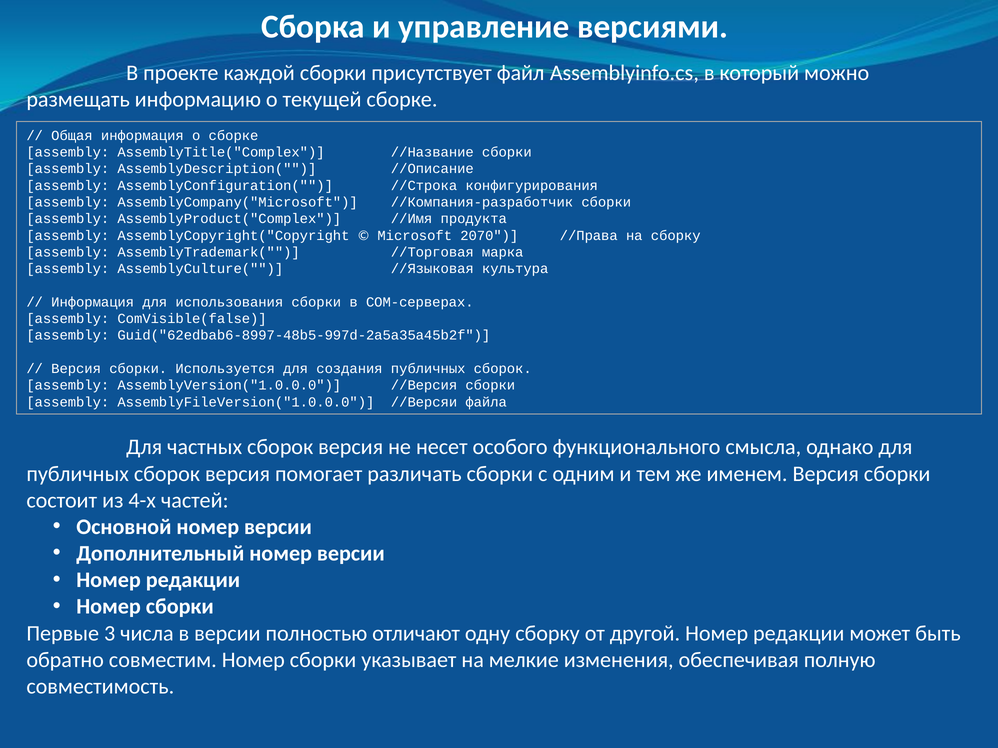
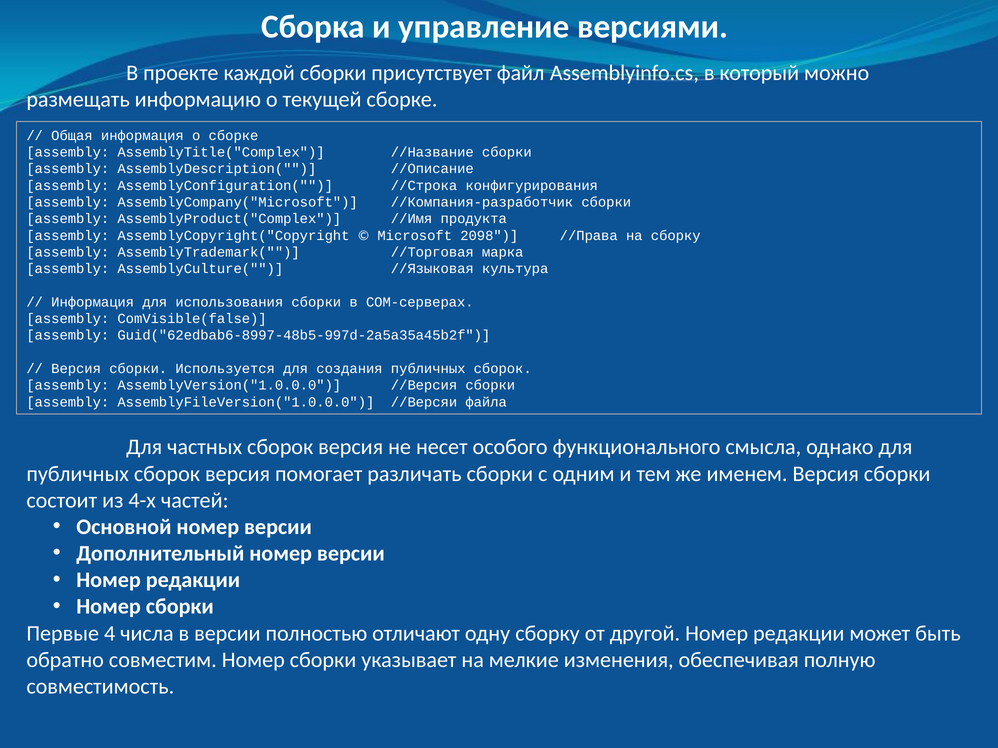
2070: 2070 -> 2098
3: 3 -> 4
